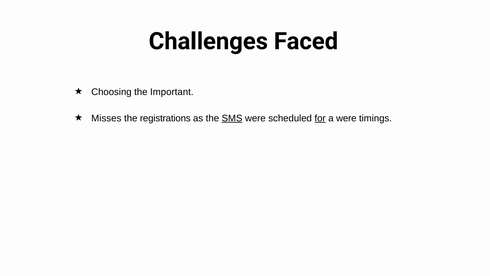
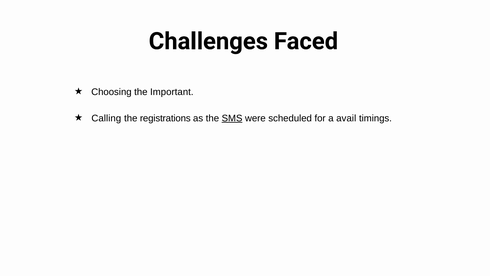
Misses: Misses -> Calling
for underline: present -> none
a were: were -> avail
